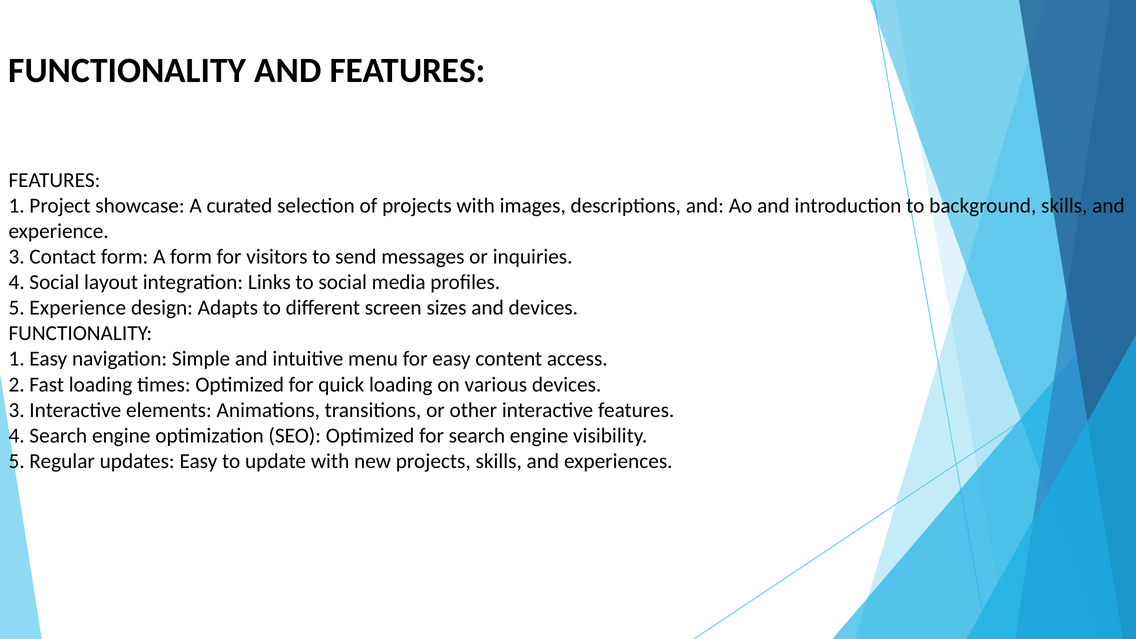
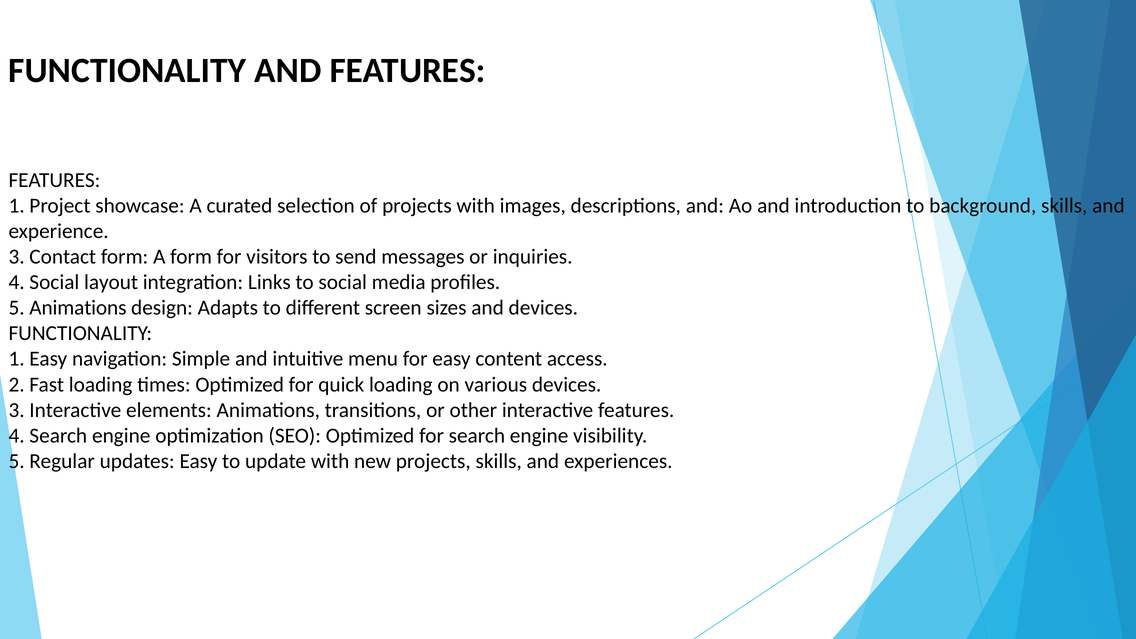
5 Experience: Experience -> Animations
